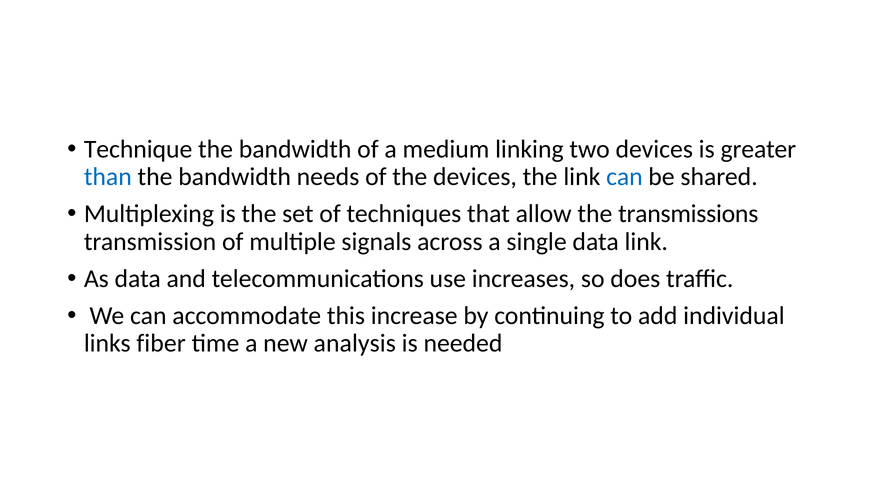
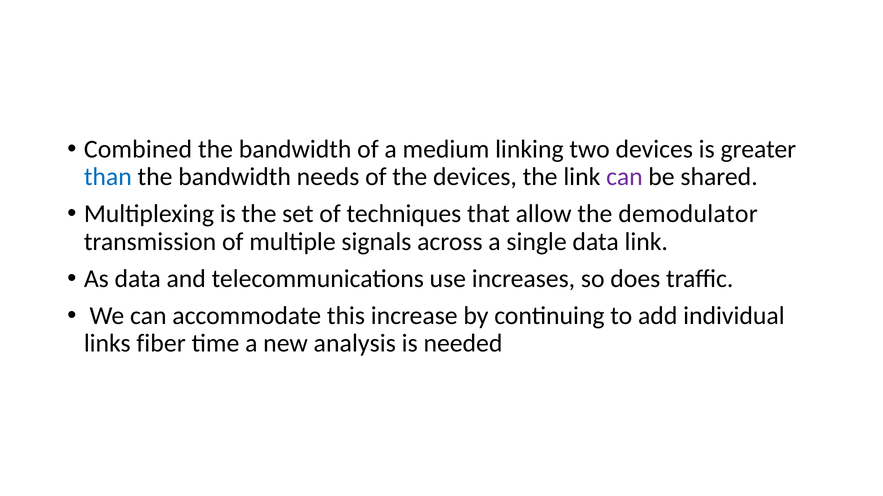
Technique: Technique -> Combined
can at (624, 177) colour: blue -> purple
transmissions: transmissions -> demodulator
